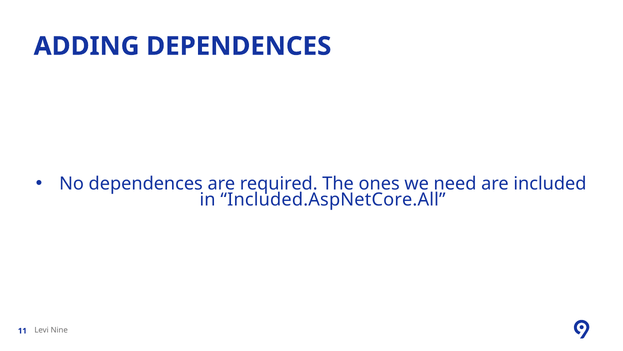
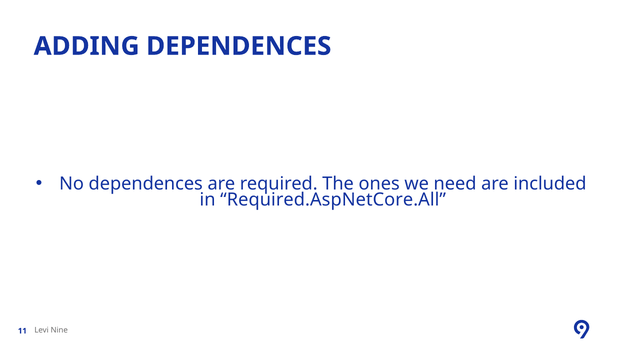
Included.AspNetCore.All: Included.AspNetCore.All -> Required.AspNetCore.All
